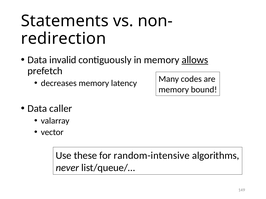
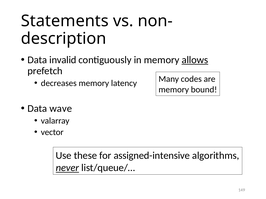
redirection: redirection -> description
caller: caller -> wave
random-intensive: random-intensive -> assigned-intensive
never underline: none -> present
